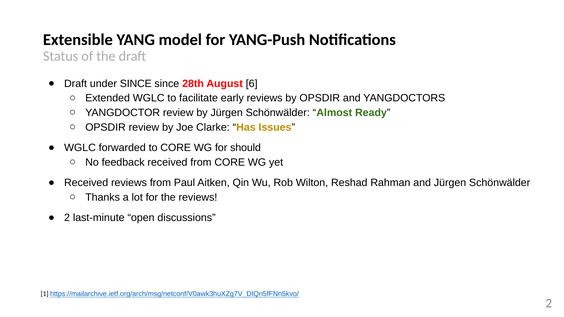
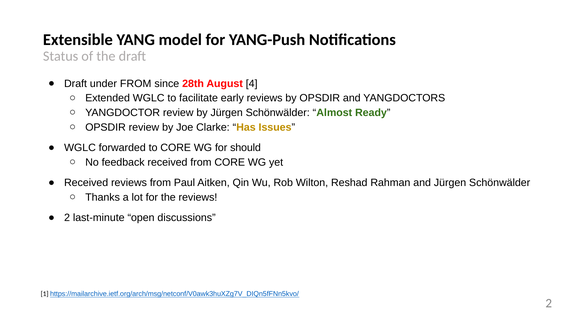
under SINCE: SINCE -> FROM
6: 6 -> 4
